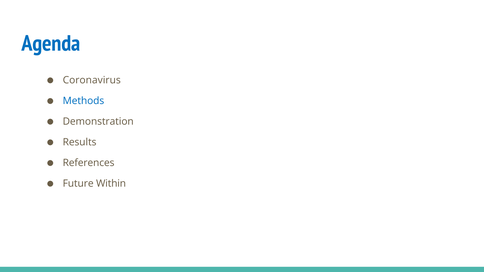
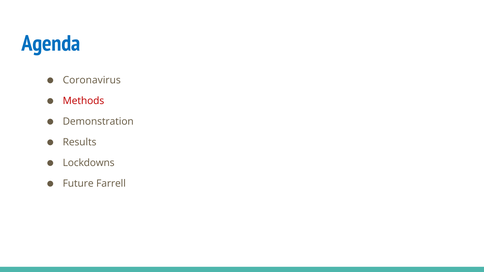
Methods colour: blue -> red
References: References -> Lockdowns
Within: Within -> Farrell
